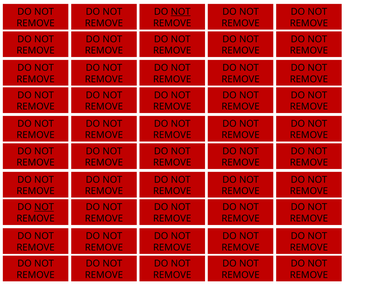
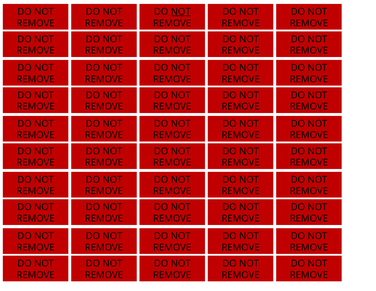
NOT at (44, 207) underline: present -> none
